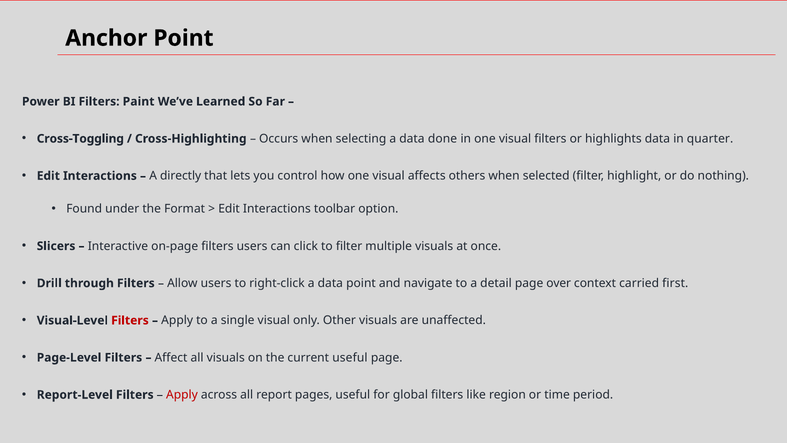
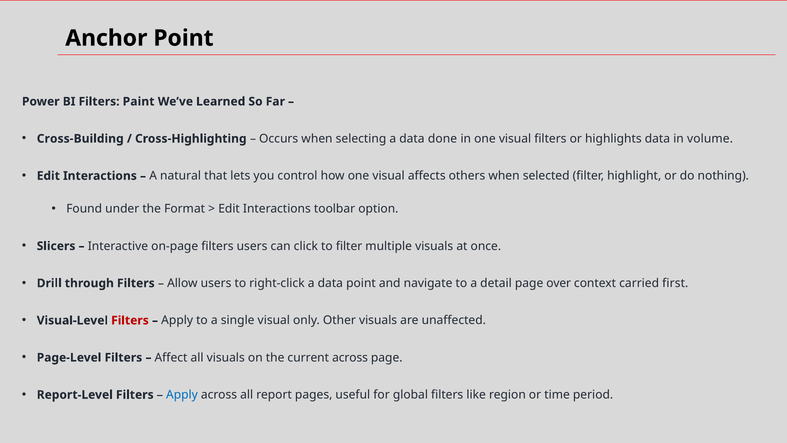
Cross-Toggling: Cross-Toggling -> Cross-Building
quarter: quarter -> volume
directly: directly -> natural
current useful: useful -> across
Apply at (182, 395) colour: red -> blue
